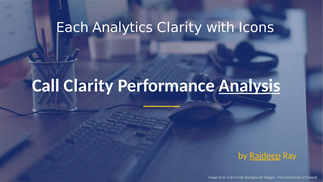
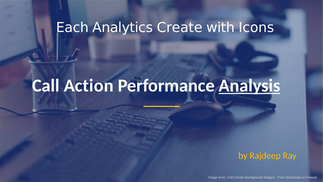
Analytics Clarity: Clarity -> Create
Call Clarity: Clarity -> Action
Rajdeep underline: present -> none
